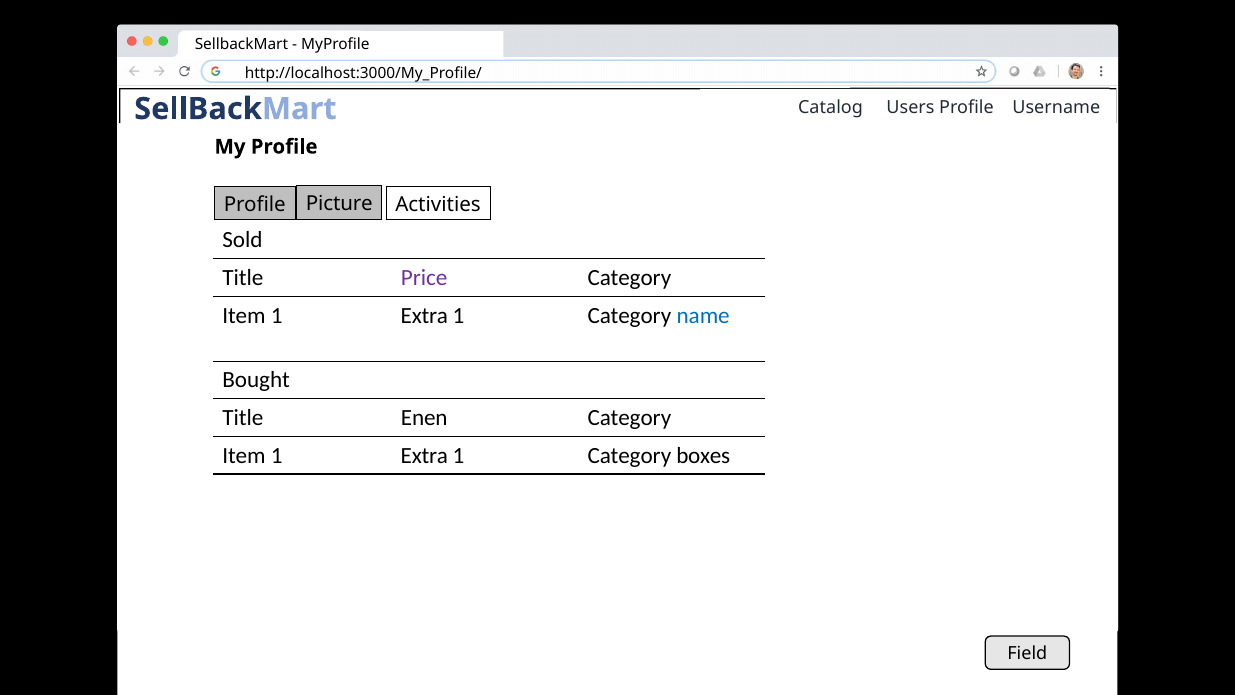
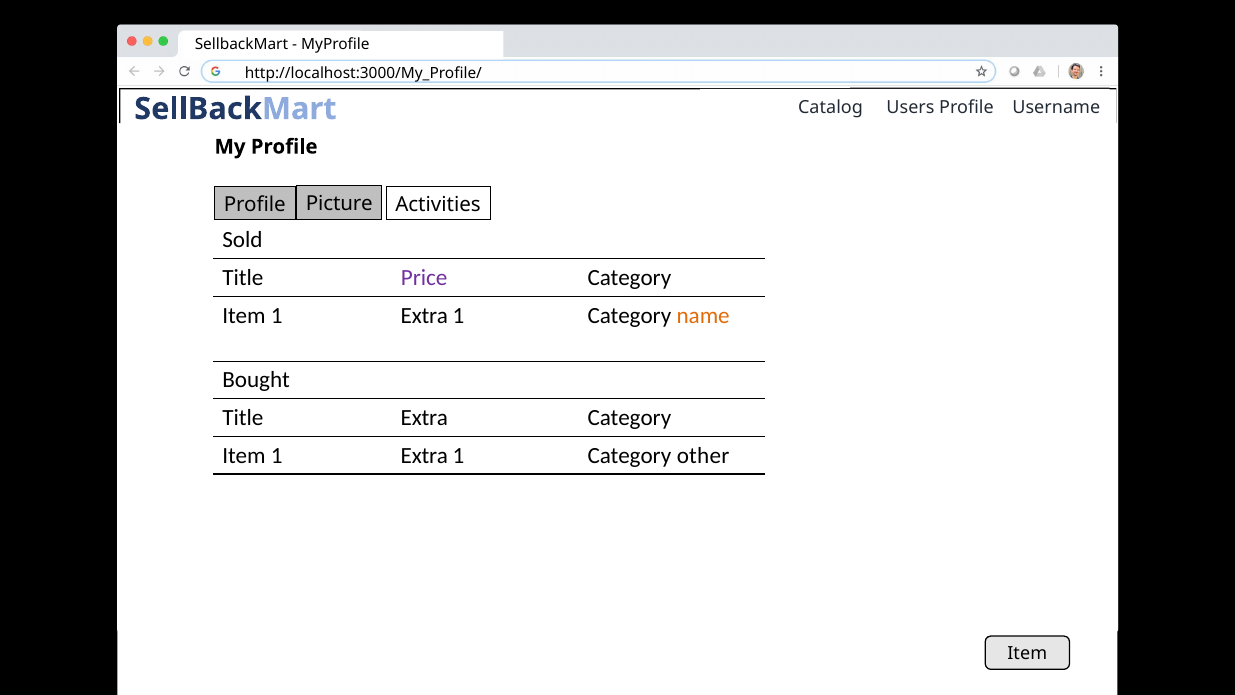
name colour: blue -> orange
Title Enen: Enen -> Extra
boxes: boxes -> other
Field at (1027, 654): Field -> Item
